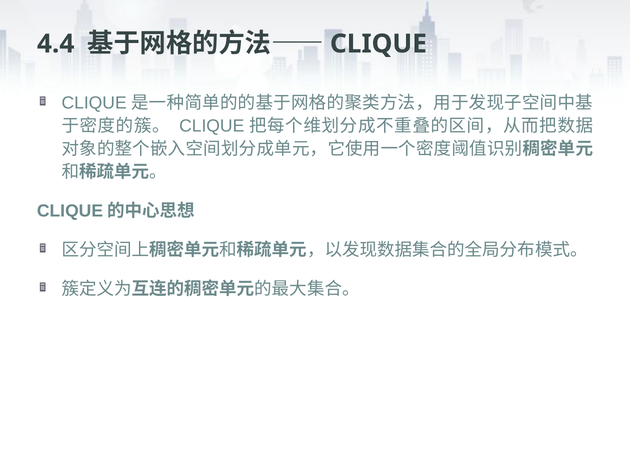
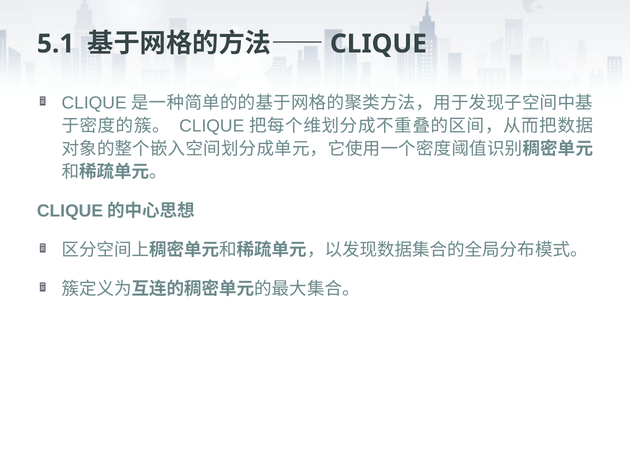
4.4: 4.4 -> 5.1
